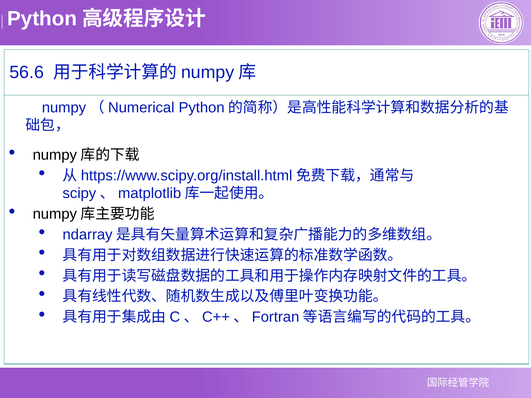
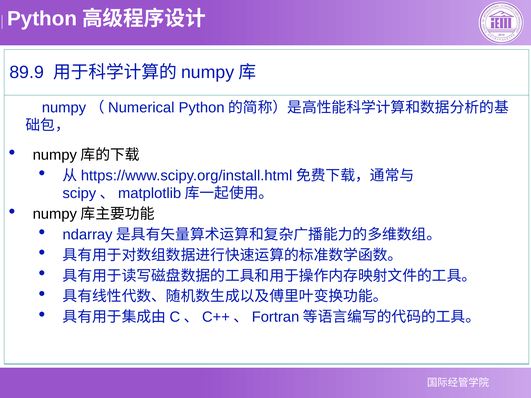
56.6: 56.6 -> 89.9
